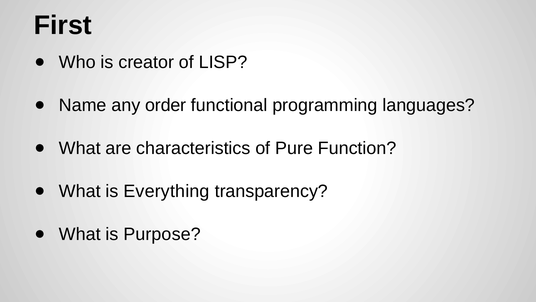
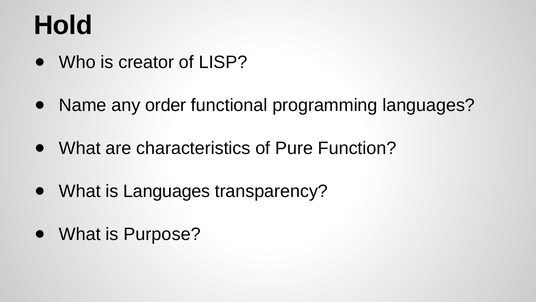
First: First -> Hold
is Everything: Everything -> Languages
